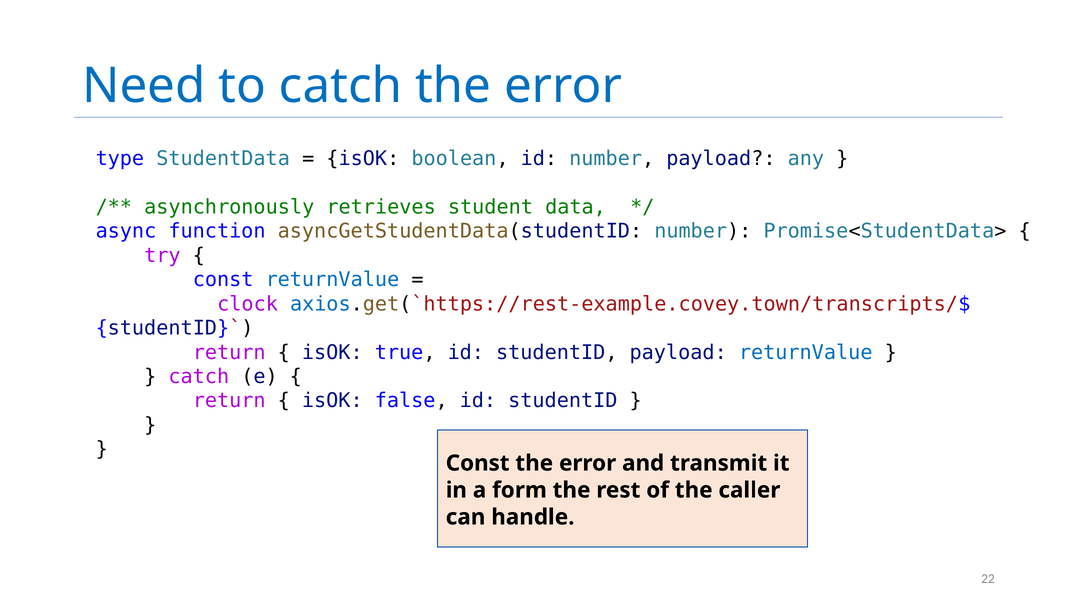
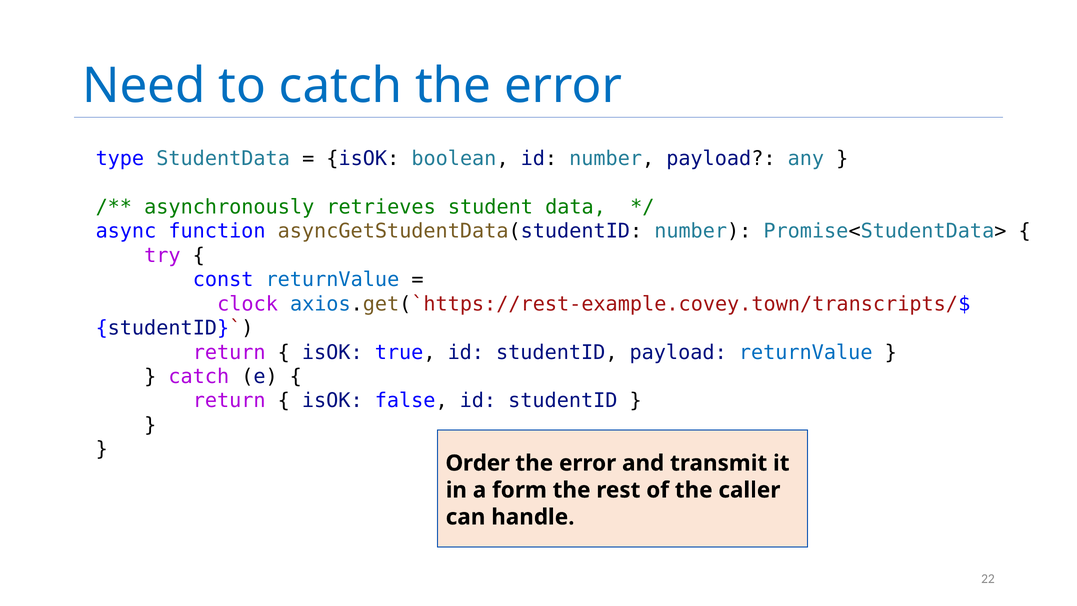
Const at (478, 463): Const -> Order
